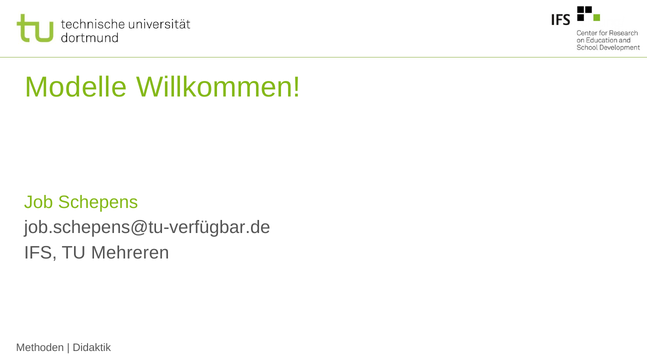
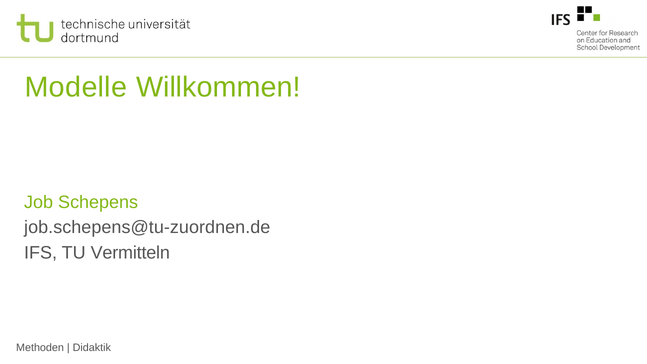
job.schepens@tu-verfügbar.de: job.schepens@tu-verfügbar.de -> job.schepens@tu-zuordnen.de
Mehreren: Mehreren -> Vermitteln
